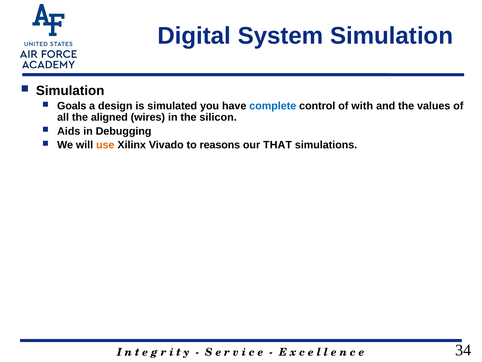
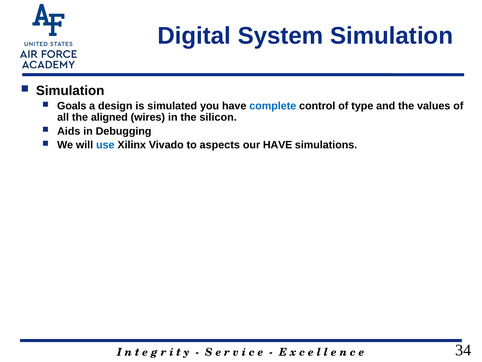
with: with -> type
use colour: orange -> blue
reasons: reasons -> aspects
our THAT: THAT -> HAVE
